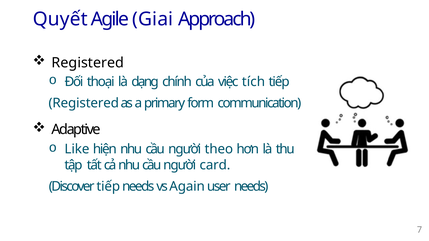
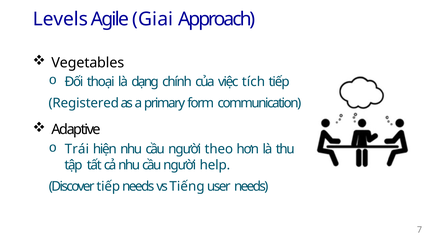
Quyết: Quyết -> Levels
Registered at (88, 63): Registered -> Vegetables
Like: Like -> Trái
card: card -> help
Again: Again -> Tiếng
